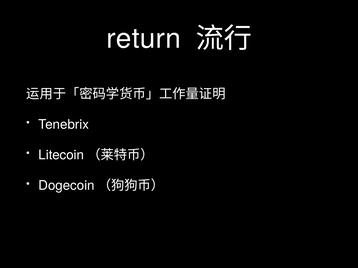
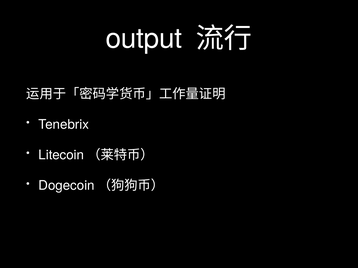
return: return -> output
